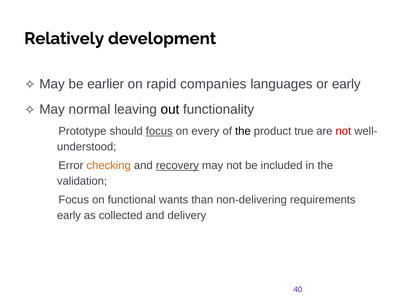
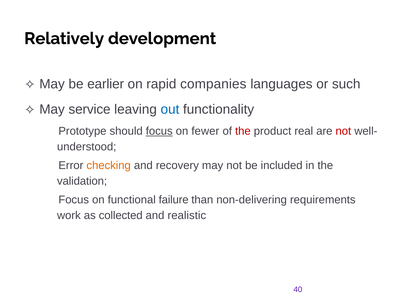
or early: early -> such
normal: normal -> service
out colour: black -> blue
every: every -> fewer
the at (243, 131) colour: black -> red
true: true -> real
recovery underline: present -> none
wants: wants -> failure
early at (69, 215): early -> work
delivery: delivery -> realistic
